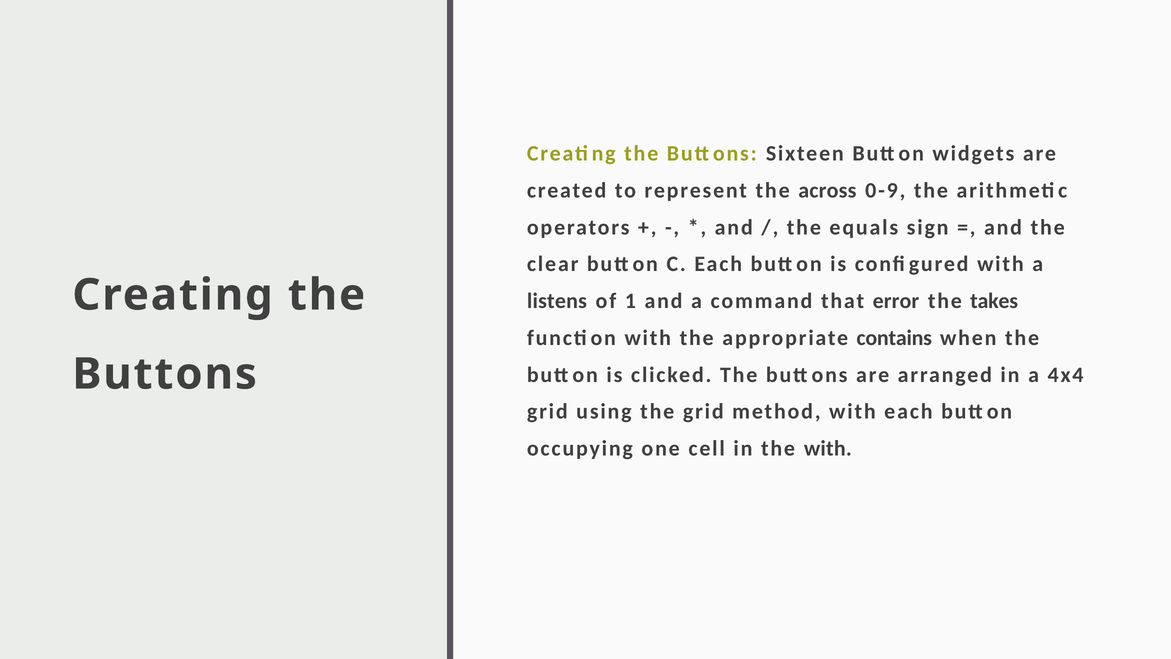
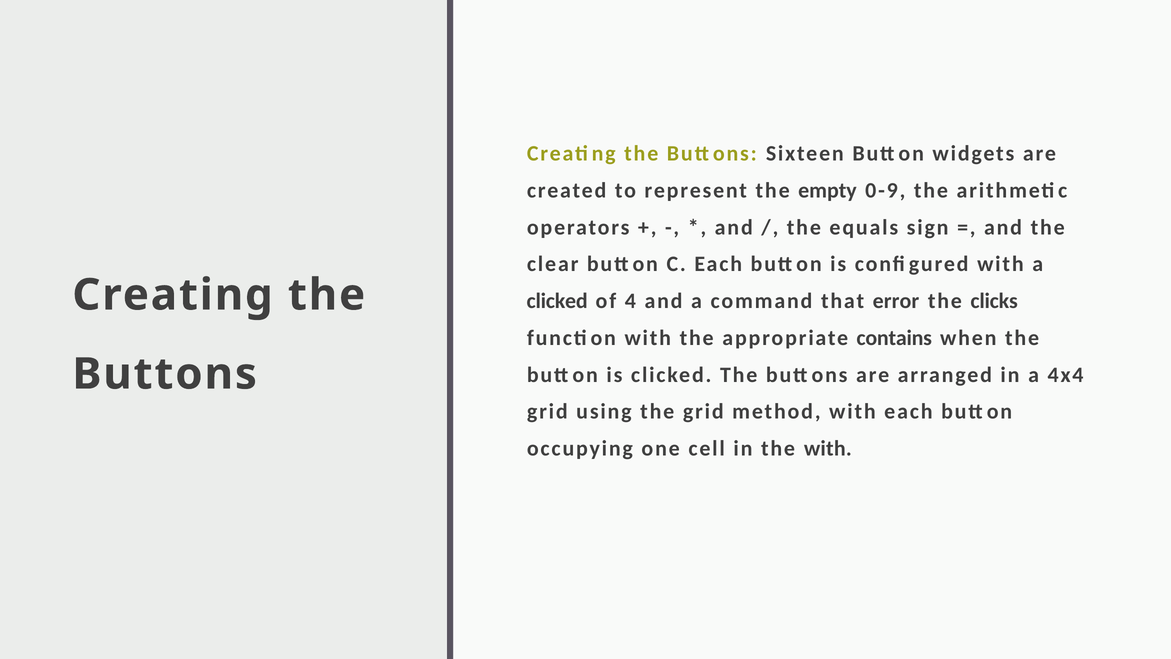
across: across -> empty
listens at (557, 301): listens -> clicked
1: 1 -> 4
takes: takes -> clicks
